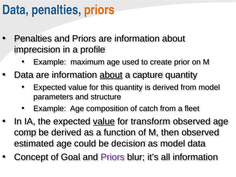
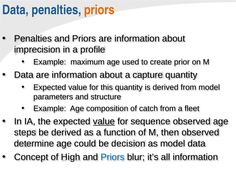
about at (111, 75) underline: present -> none
transform: transform -> sequence
comp: comp -> steps
estimated: estimated -> determine
Goal: Goal -> High
Priors at (113, 157) colour: purple -> blue
